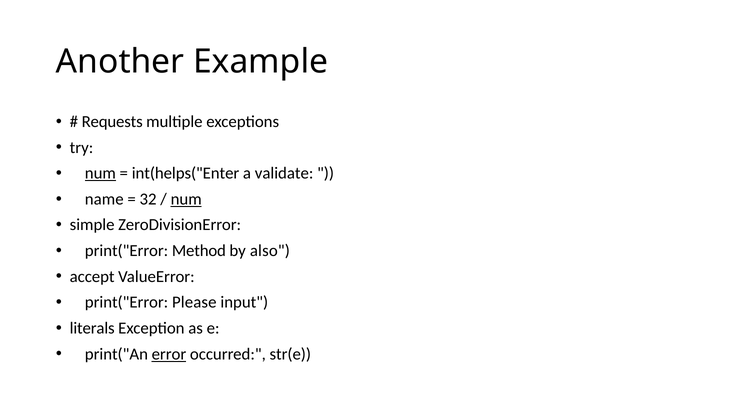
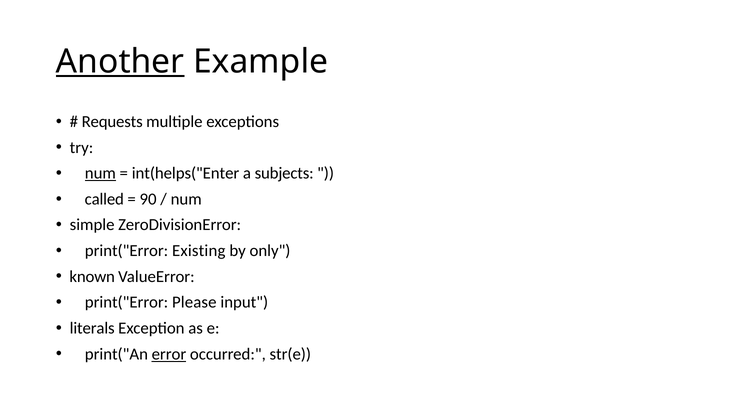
Another underline: none -> present
validate: validate -> subjects
name: name -> called
32: 32 -> 90
num at (186, 199) underline: present -> none
Method: Method -> Existing
also: also -> only
accept: accept -> known
